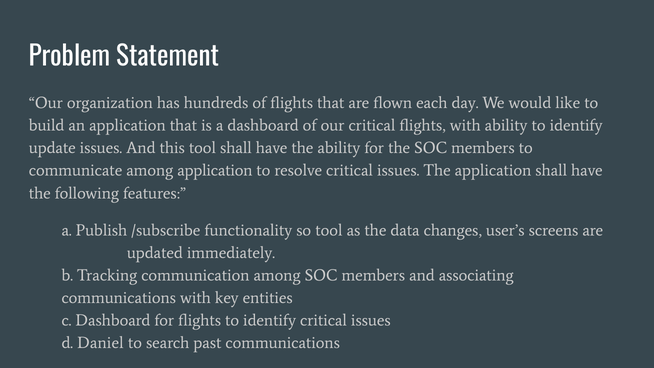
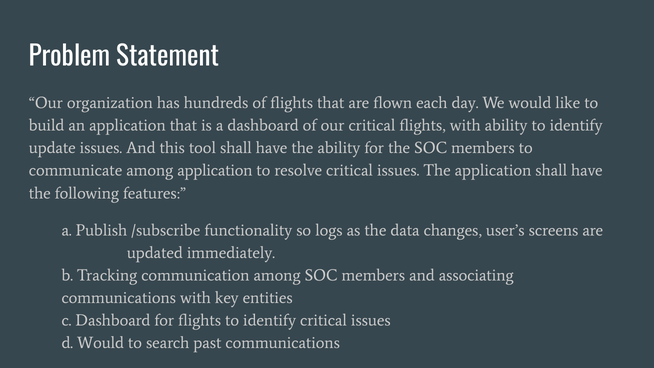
so tool: tool -> logs
d Daniel: Daniel -> Would
